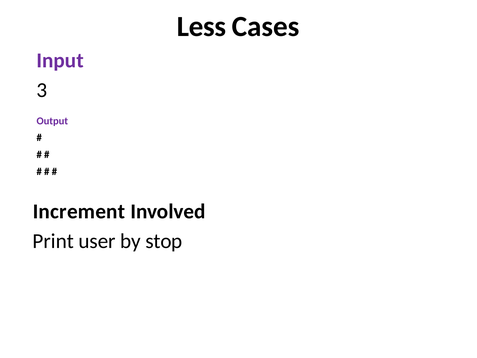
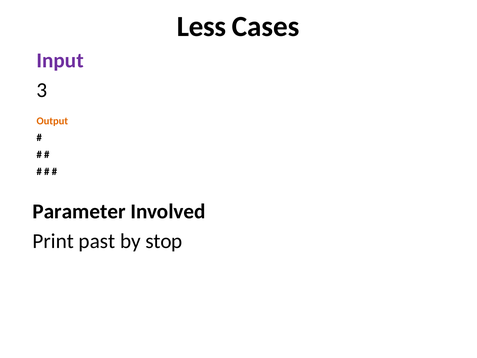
Output colour: purple -> orange
Increment: Increment -> Parameter
user: user -> past
